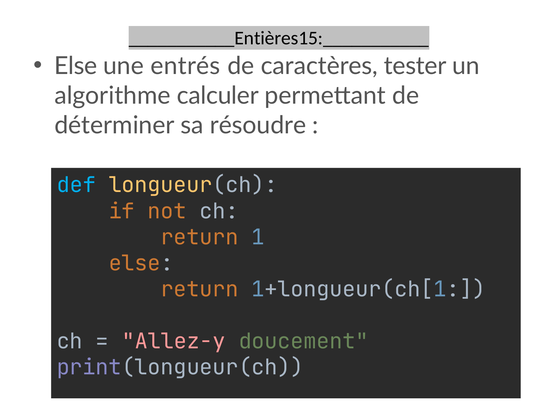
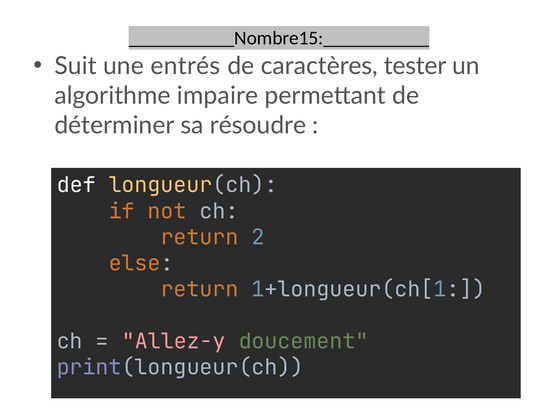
___________Entières15:___________: ___________Entières15:___________ -> ___________Nombre15:___________
Else at (76, 66): Else -> Suit
calculer: calculer -> impaire
def colour: light blue -> white
1: 1 -> 2
